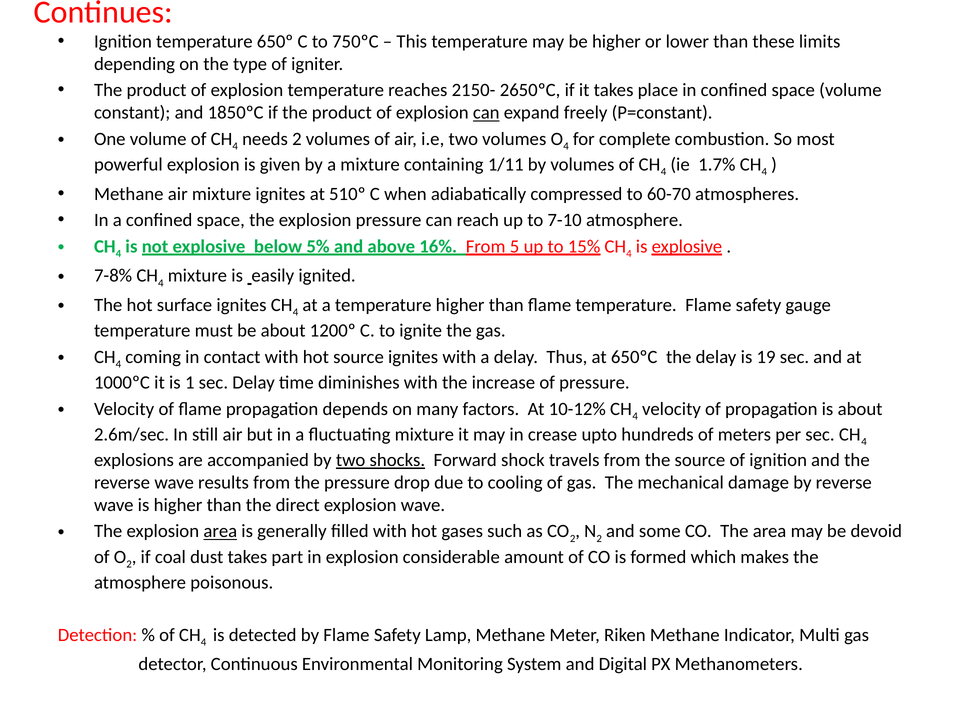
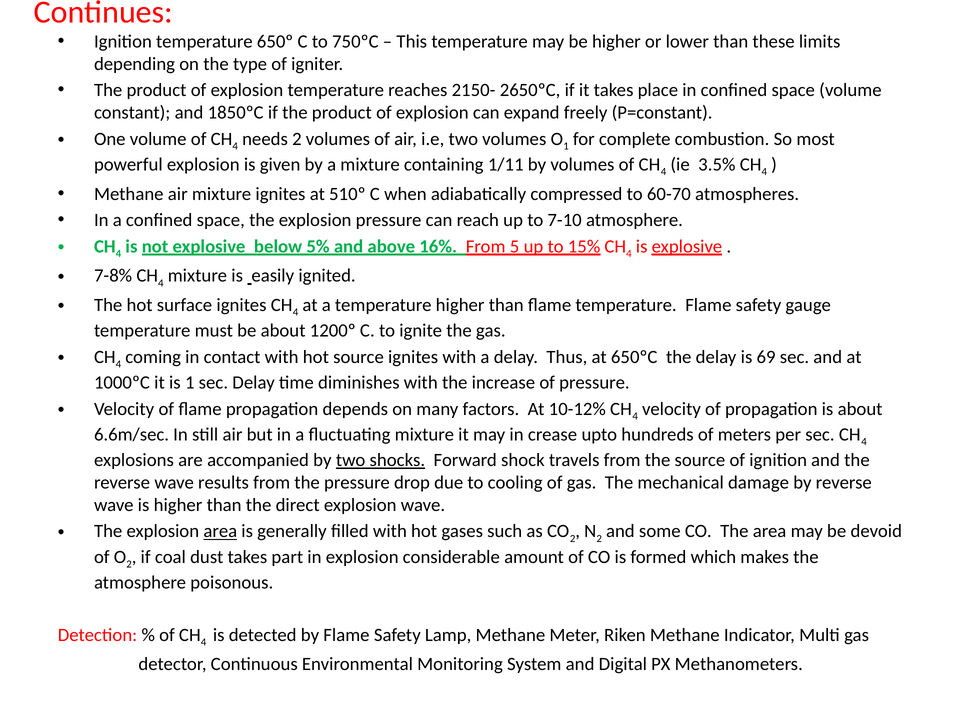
can at (486, 113) underline: present -> none
4 at (566, 146): 4 -> 1
1.7%: 1.7% -> 3.5%
19: 19 -> 69
2.6m/sec: 2.6m/sec -> 6.6m/sec
